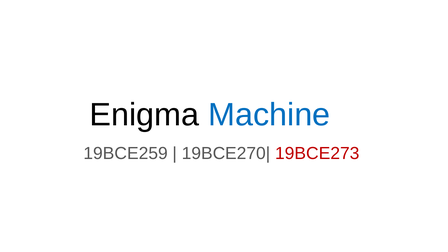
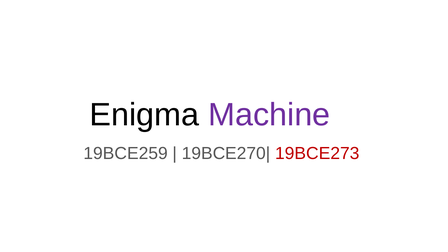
Machine colour: blue -> purple
